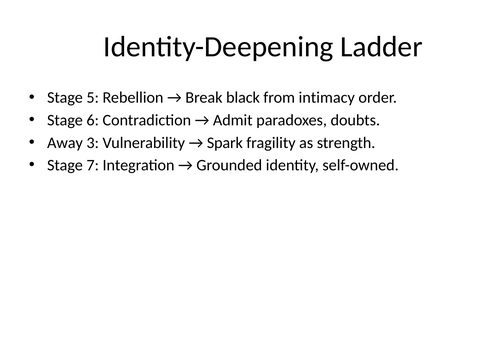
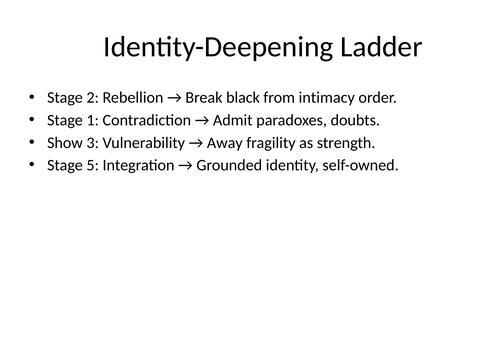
5: 5 -> 2
6: 6 -> 1
Away: Away -> Show
Spark: Spark -> Away
7: 7 -> 5
